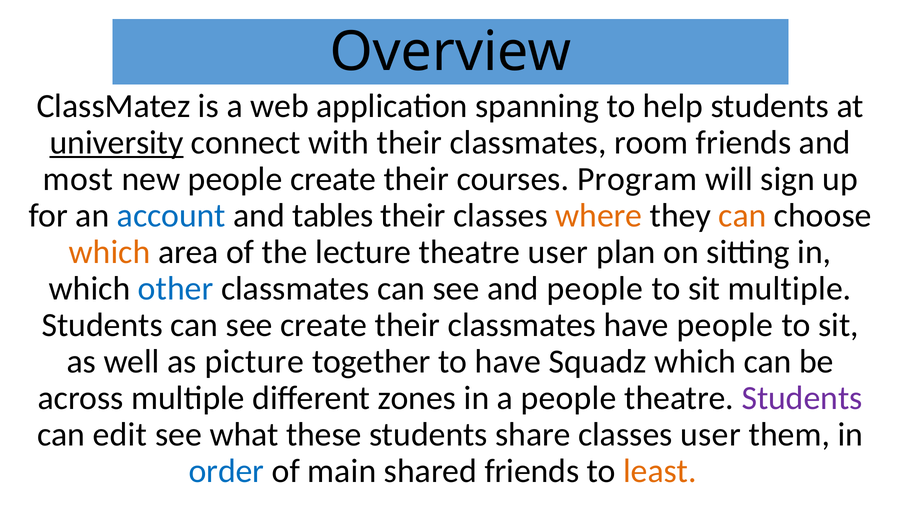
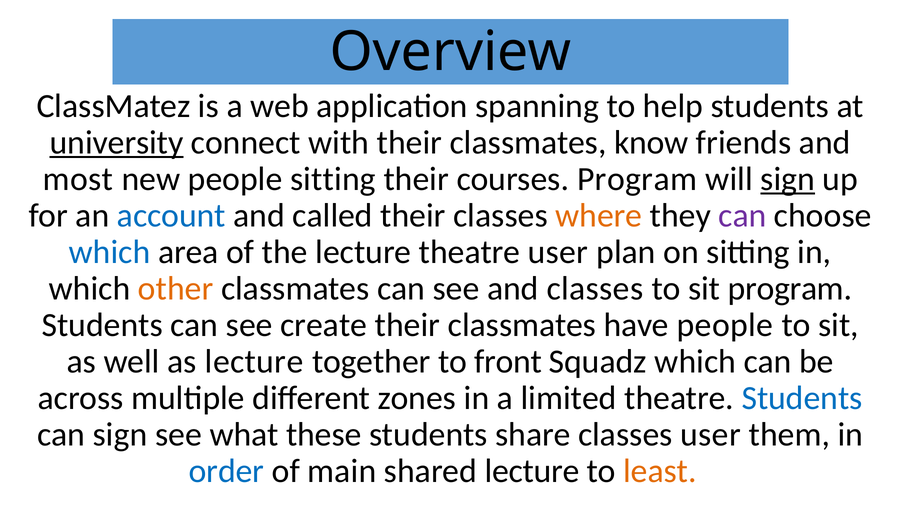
room: room -> know
people create: create -> sitting
sign at (788, 179) underline: none -> present
tables: tables -> called
can at (742, 215) colour: orange -> purple
which at (110, 252) colour: orange -> blue
other colour: blue -> orange
and people: people -> classes
sit multiple: multiple -> program
as picture: picture -> lecture
to have: have -> front
a people: people -> limited
Students at (802, 398) colour: purple -> blue
can edit: edit -> sign
shared friends: friends -> lecture
